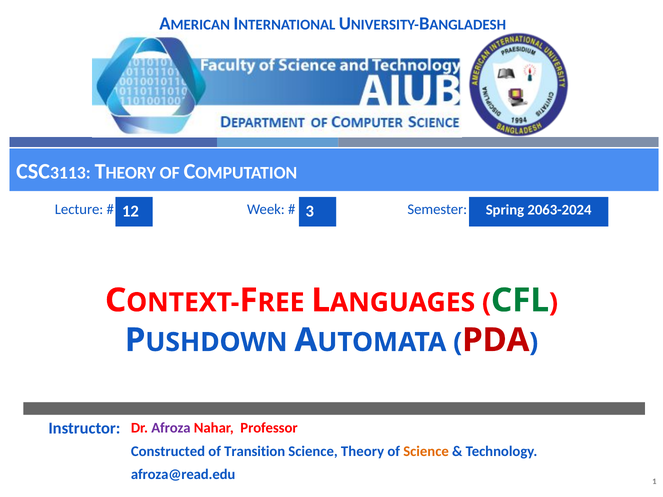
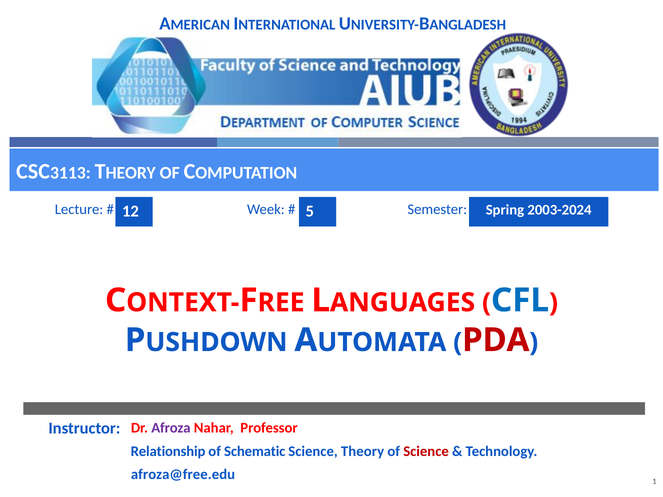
3: 3 -> 5
2063-2024: 2063-2024 -> 2003-2024
CFL colour: green -> blue
Constructed: Constructed -> Relationship
Transition: Transition -> Schematic
Science at (426, 451) colour: orange -> red
afroza@read.edu: afroza@read.edu -> afroza@free.edu
